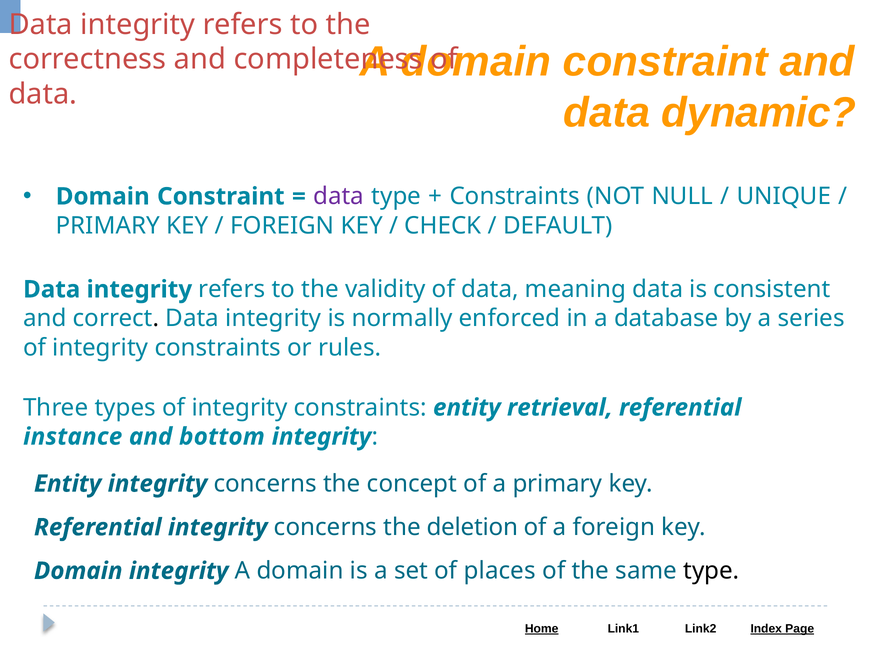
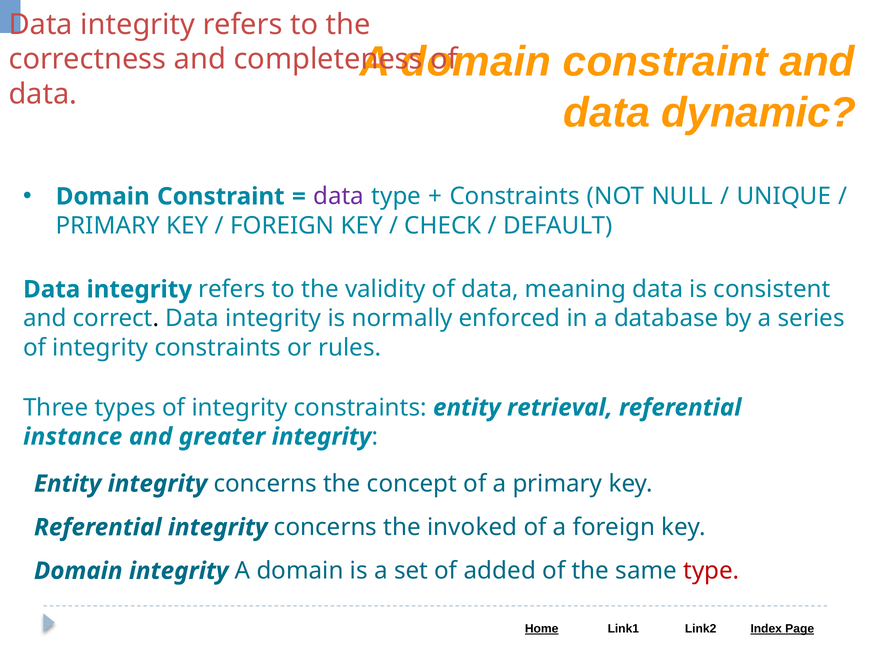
bottom: bottom -> greater
deletion: deletion -> invoked
places: places -> added
type at (711, 570) colour: black -> red
